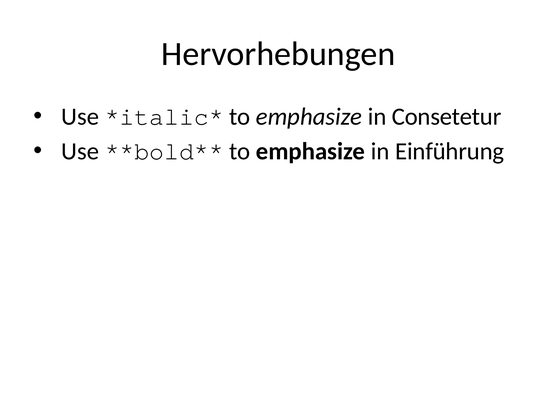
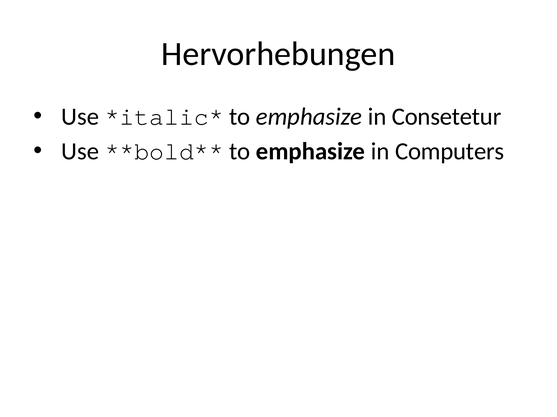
Einführung: Einführung -> Computers
